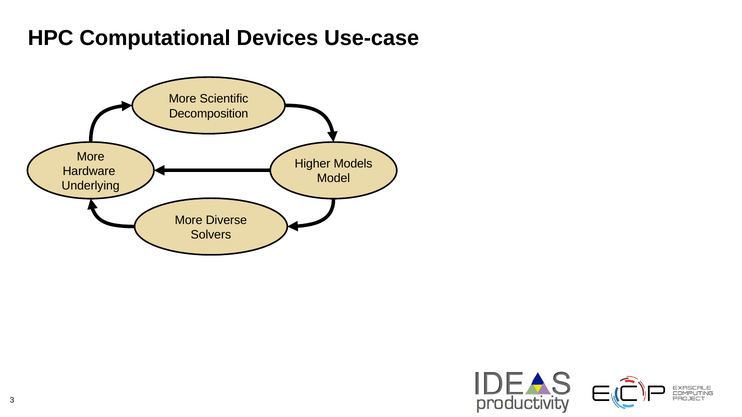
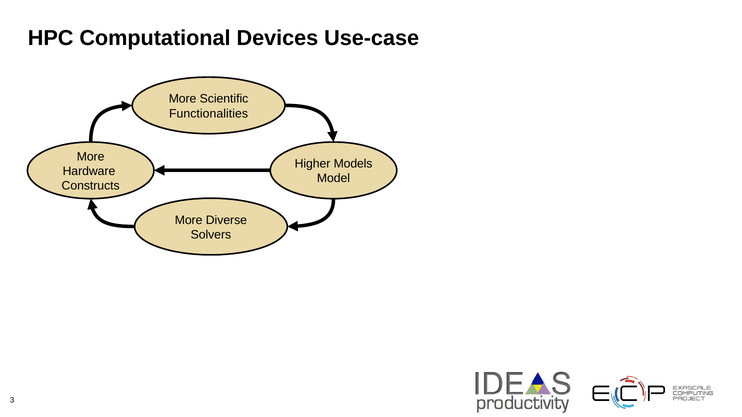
Decomposition: Decomposition -> Functionalities
Underlying: Underlying -> Constructs
